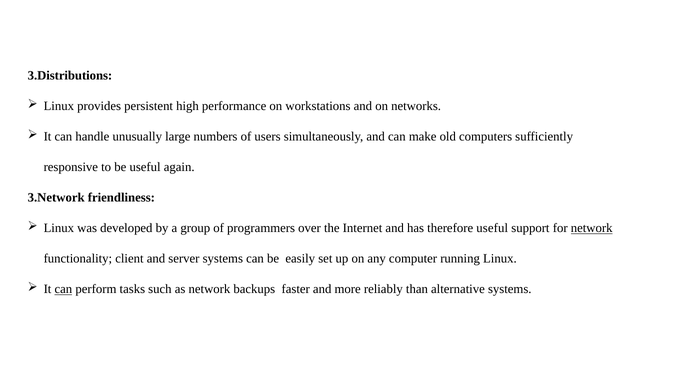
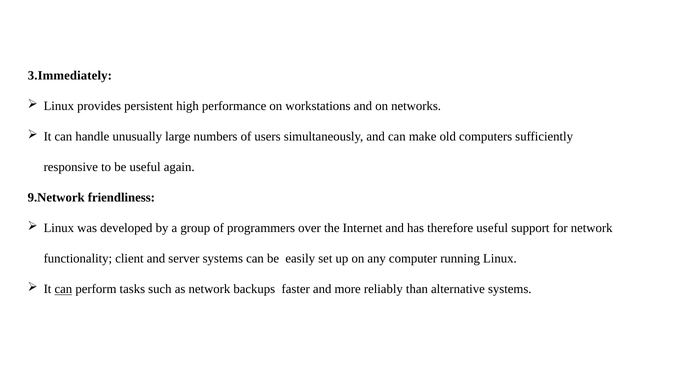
3.Distributions: 3.Distributions -> 3.Immediately
3.Network: 3.Network -> 9.Network
network at (592, 228) underline: present -> none
